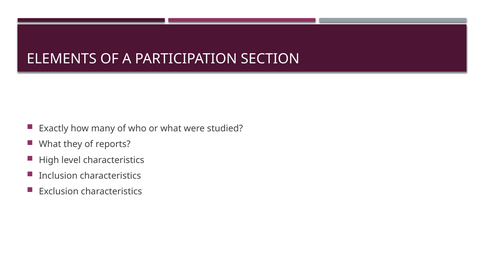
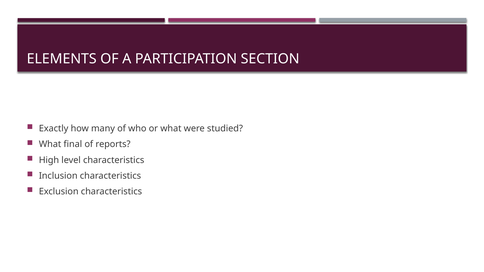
they: they -> final
